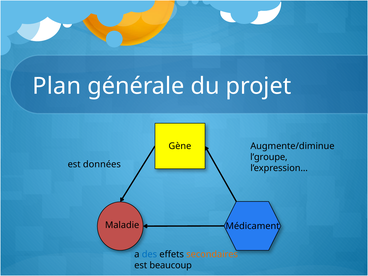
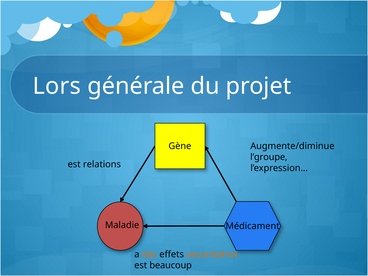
Plan: Plan -> Lors
données: données -> relations
des colour: blue -> orange
